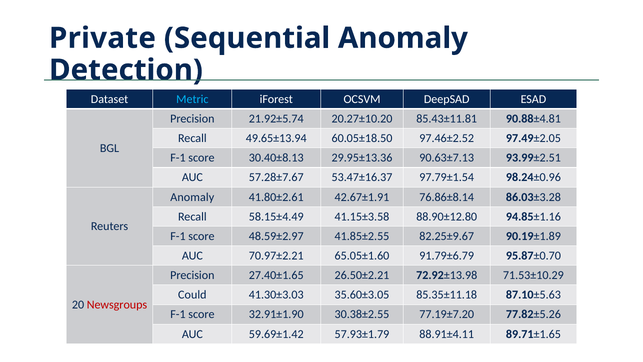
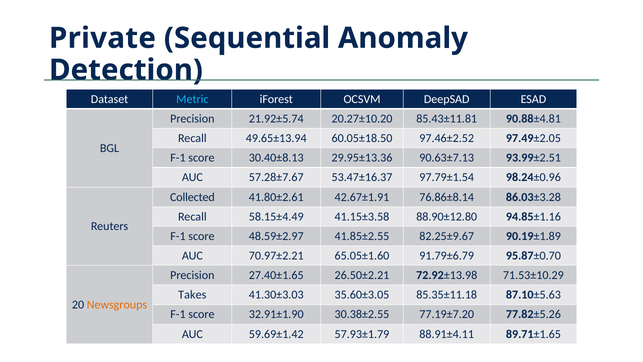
Anomaly at (192, 197): Anomaly -> Collected
Could: Could -> Takes
Newsgroups colour: red -> orange
